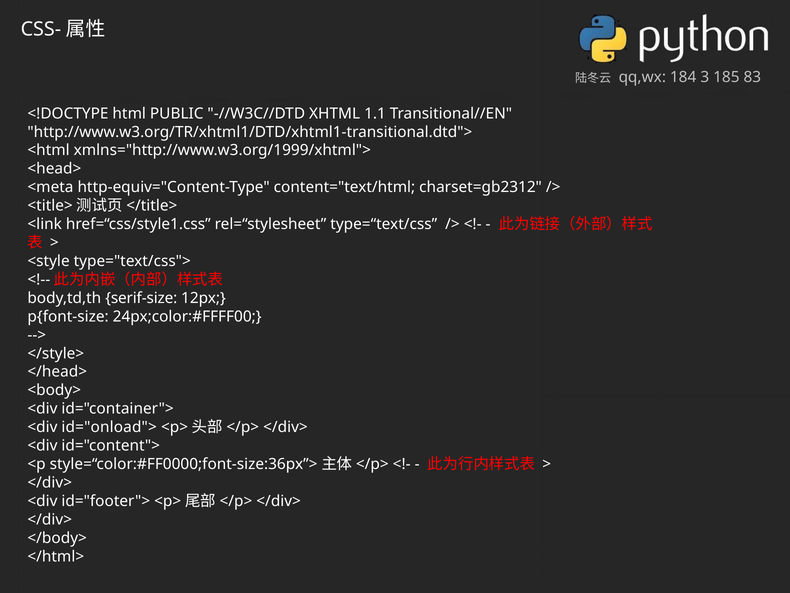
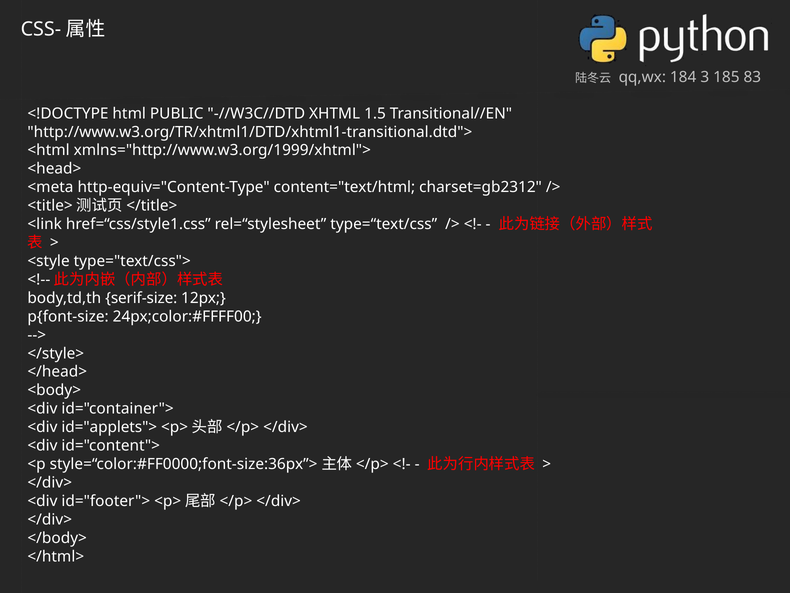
1.1: 1.1 -> 1.5
id="onload">: id="onload"> -> id="applets">
